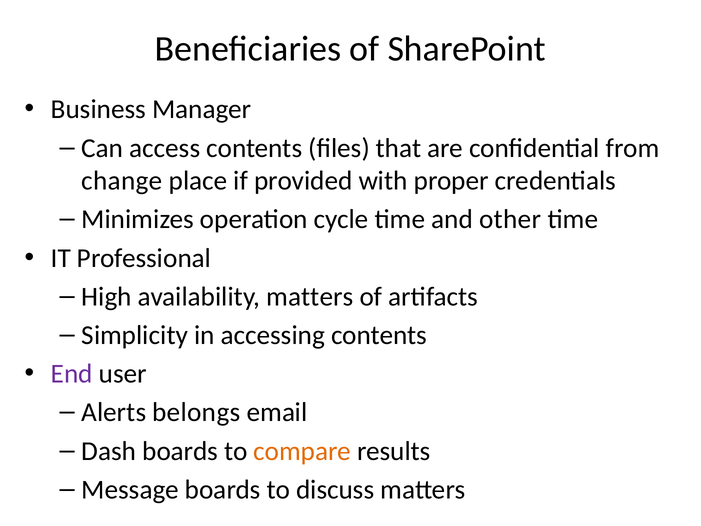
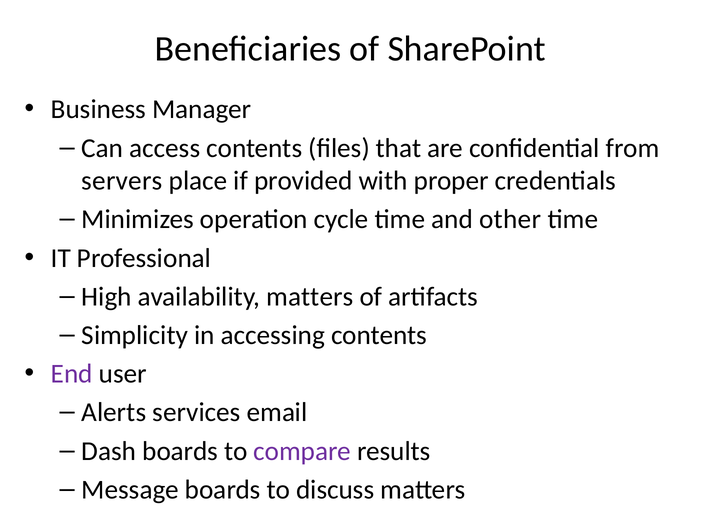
change: change -> servers
belongs: belongs -> services
compare colour: orange -> purple
